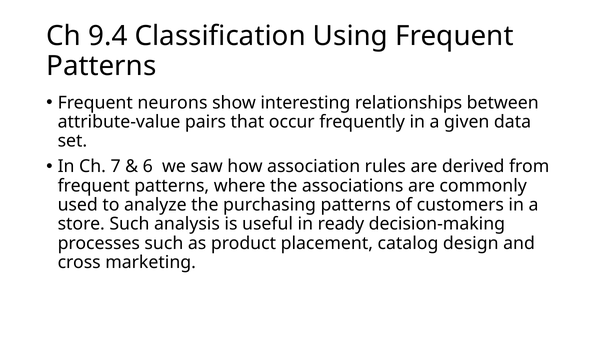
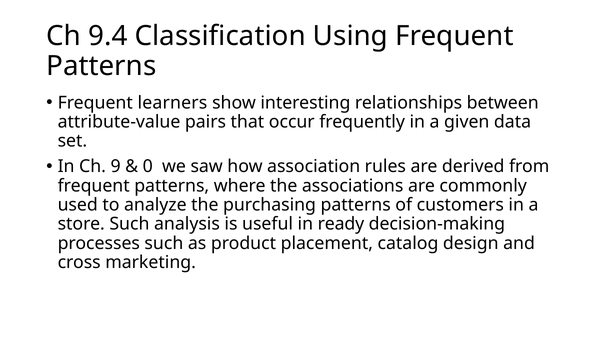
neurons: neurons -> learners
7: 7 -> 9
6: 6 -> 0
